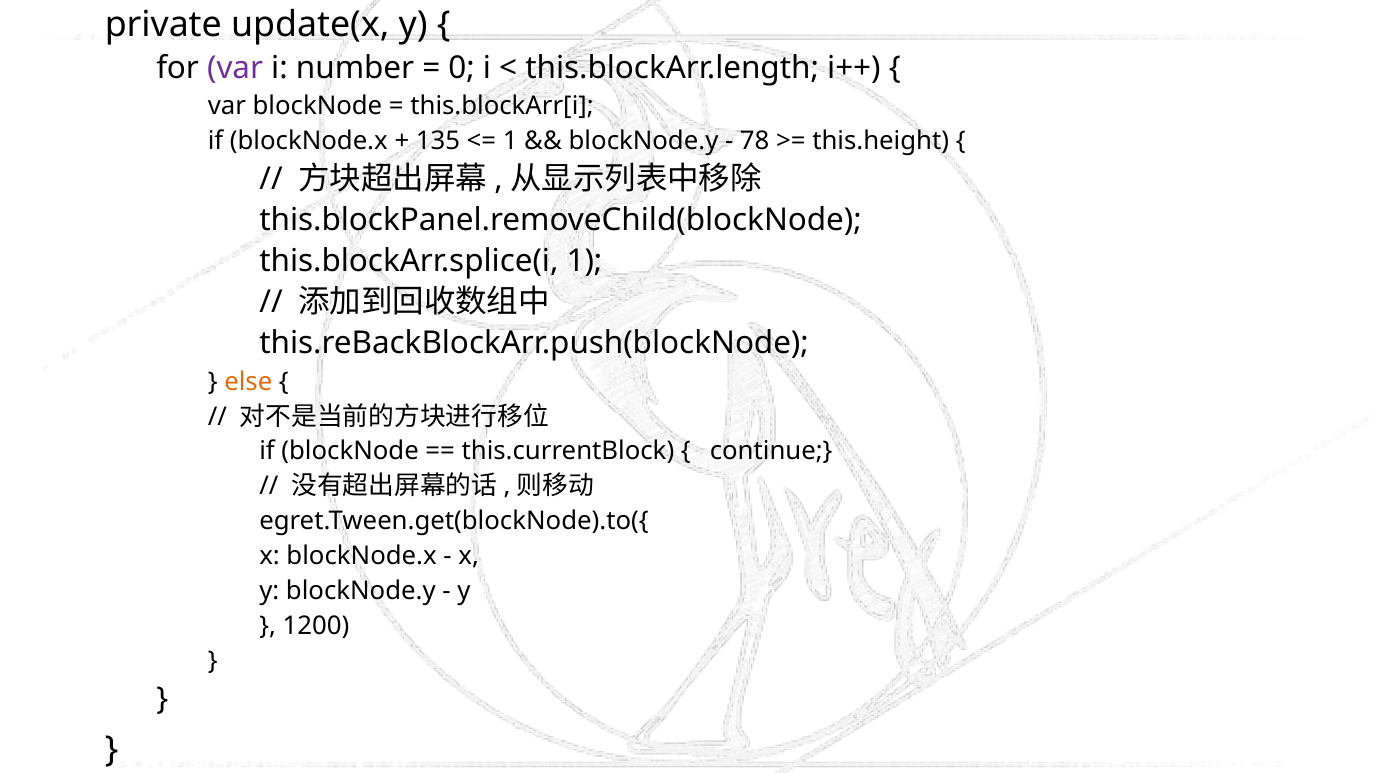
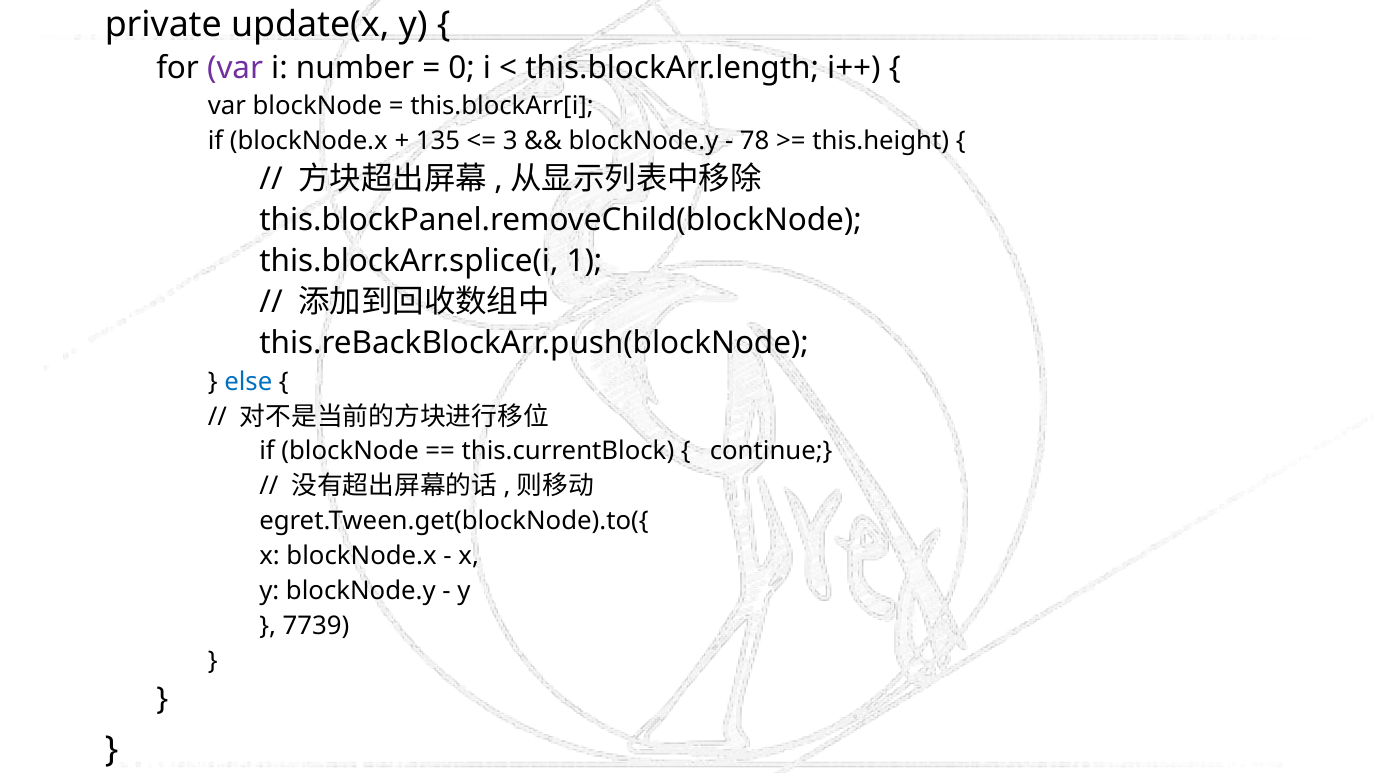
1 at (510, 141): 1 -> 3
else colour: orange -> blue
1200: 1200 -> 7739
